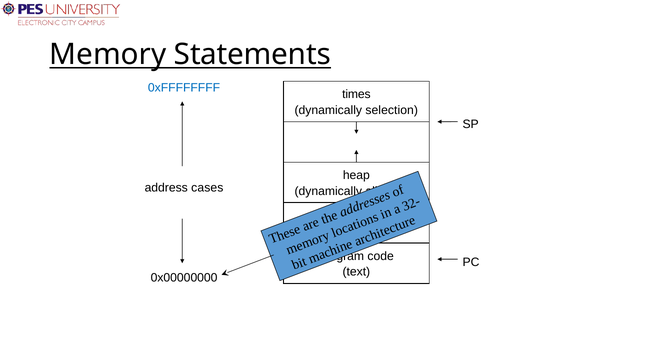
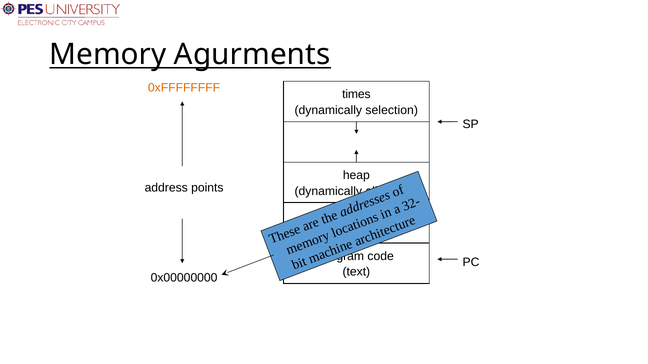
Statements: Statements -> Agurments
0xFFFFFFFF colour: blue -> orange
cases: cases -> points
